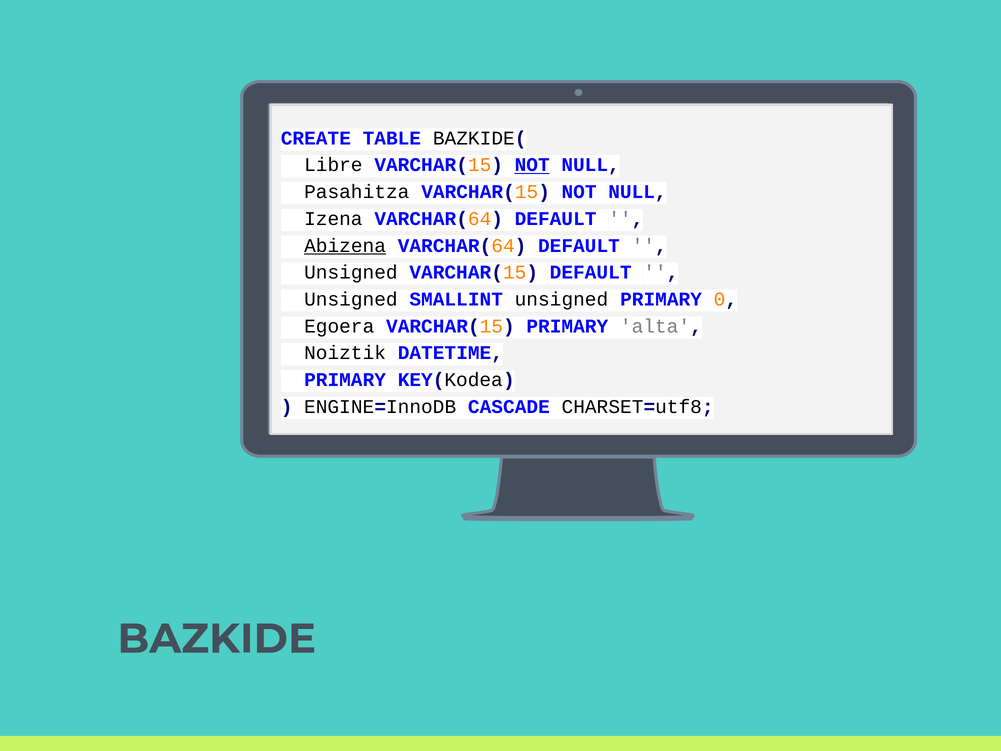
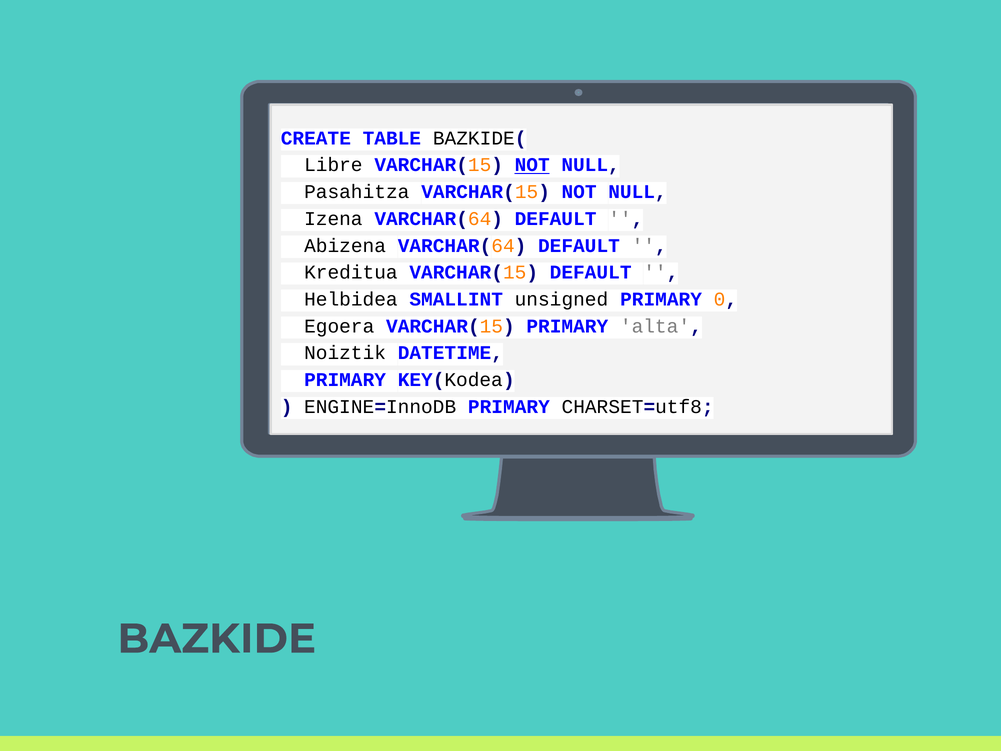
Abizena underline: present -> none
Unsigned at (351, 272): Unsigned -> Kreditua
Unsigned at (351, 299): Unsigned -> Helbidea
ENGINE=InnoDB CASCADE: CASCADE -> PRIMARY
